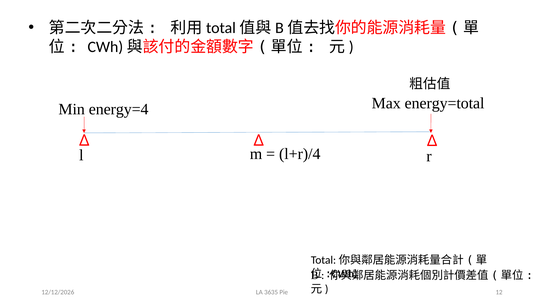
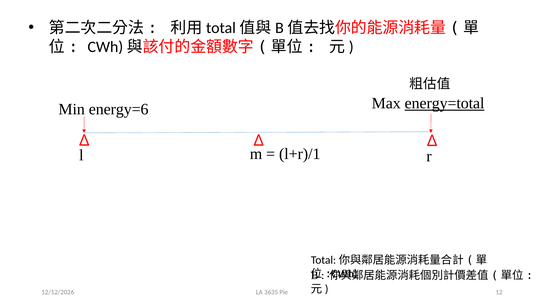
energy=4: energy=4 -> energy=6
energy=total underline: none -> present
l+r)/4: l+r)/4 -> l+r)/1
